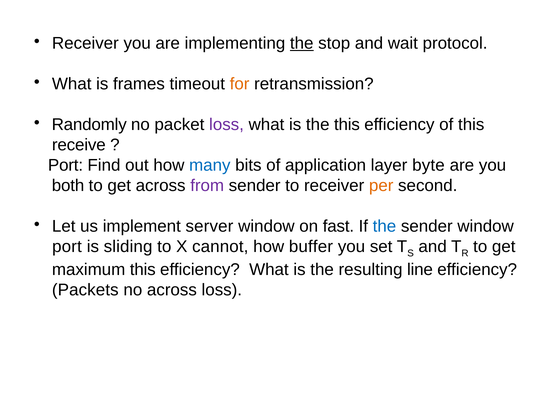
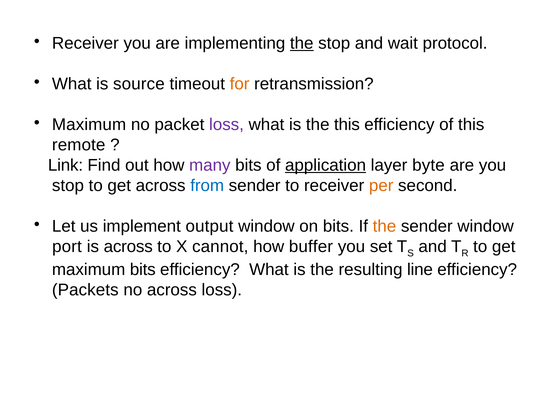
frames: frames -> source
Randomly at (89, 125): Randomly -> Maximum
receive: receive -> remote
Port at (66, 165): Port -> Link
many colour: blue -> purple
application underline: none -> present
both at (68, 186): both -> stop
from colour: purple -> blue
server: server -> output
on fast: fast -> bits
the at (384, 226) colour: blue -> orange
is sliding: sliding -> across
maximum this: this -> bits
